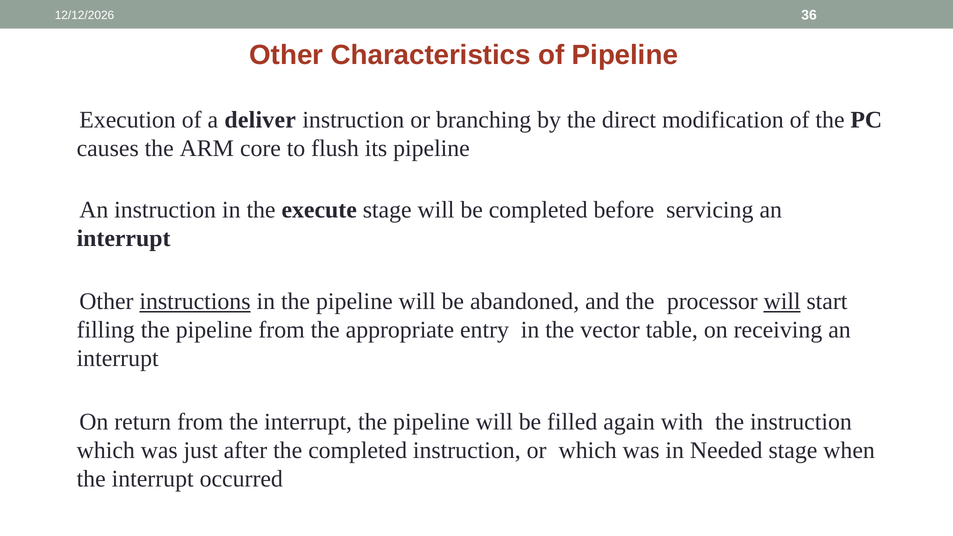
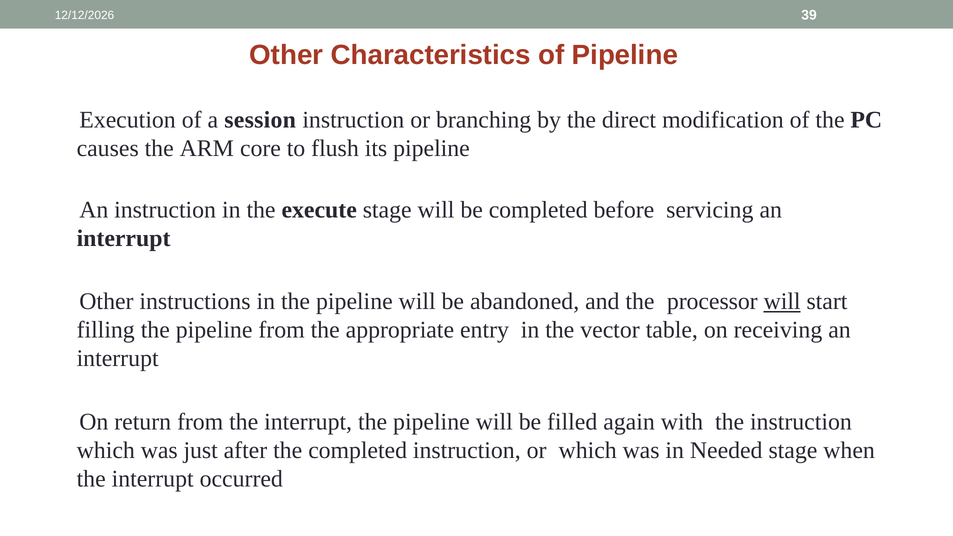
36: 36 -> 39
deliver: deliver -> session
instructions underline: present -> none
